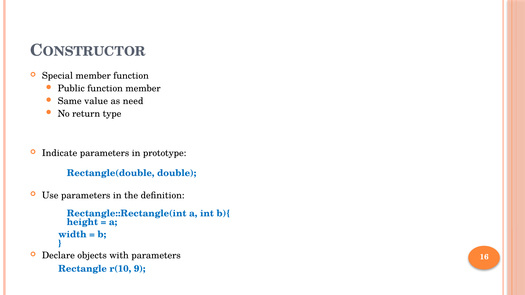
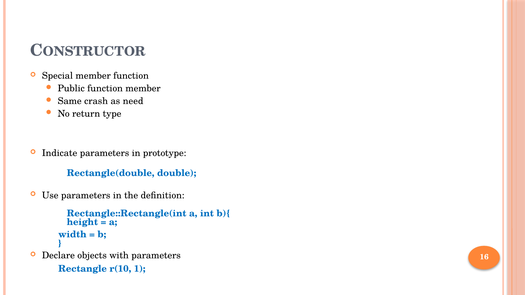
value: value -> crash
9: 9 -> 1
